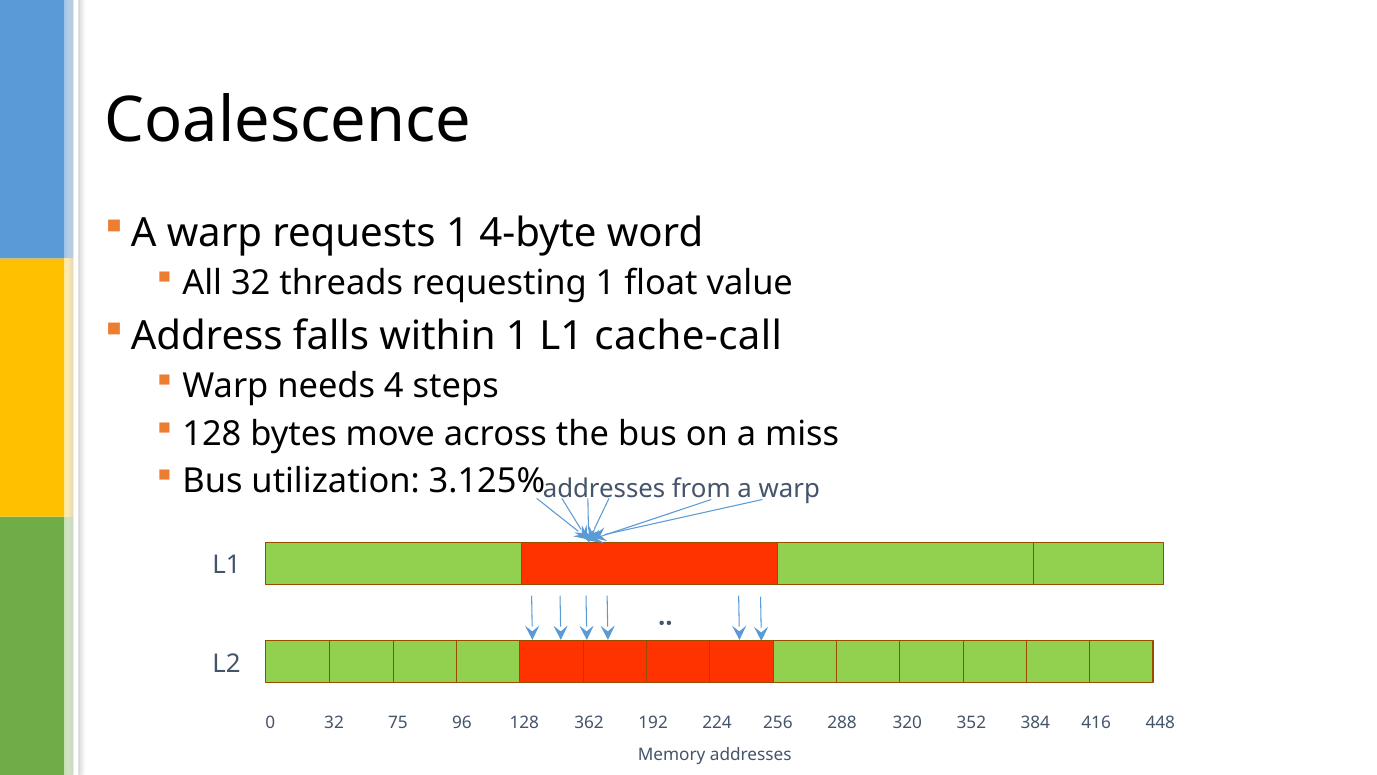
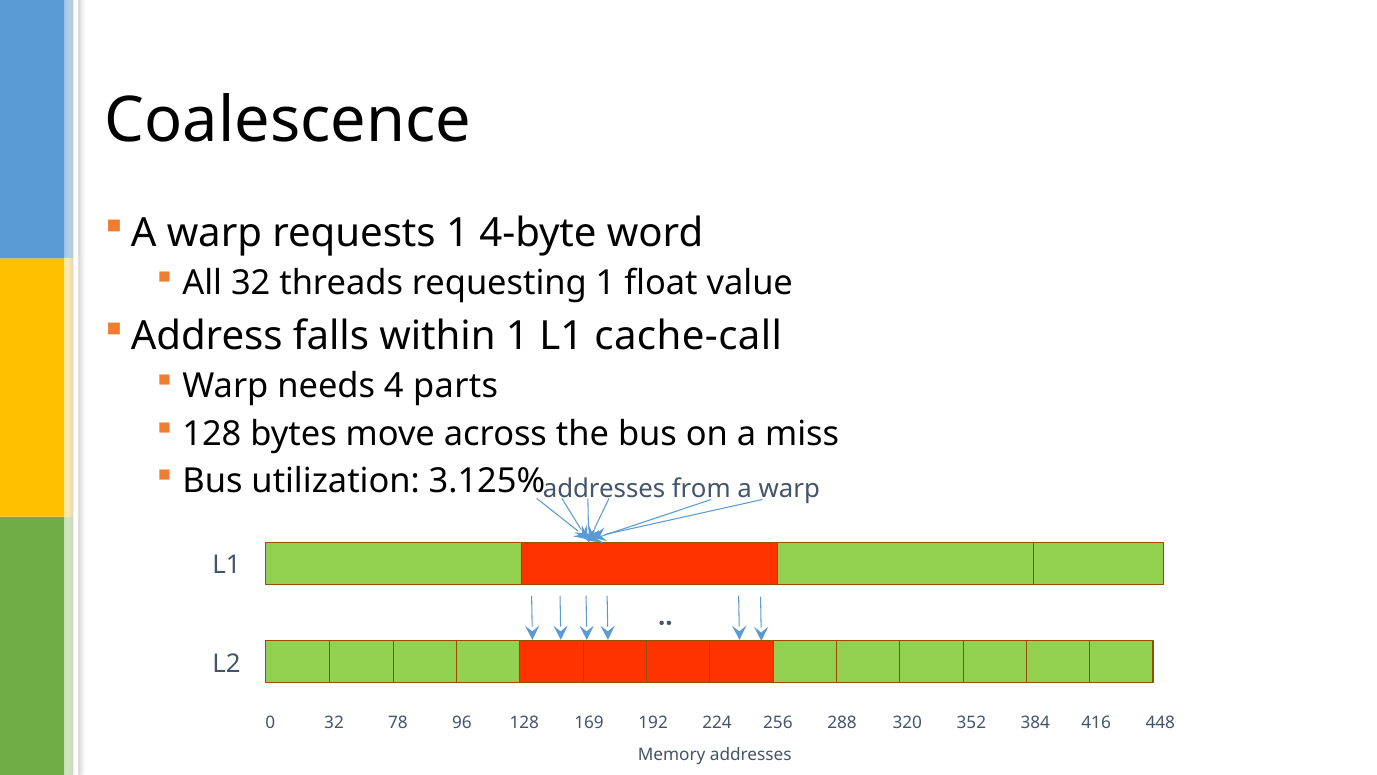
steps: steps -> parts
75: 75 -> 78
362: 362 -> 169
